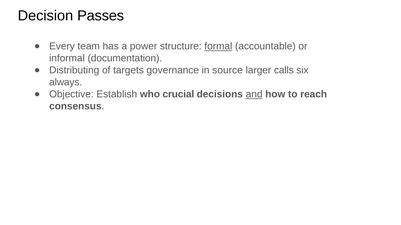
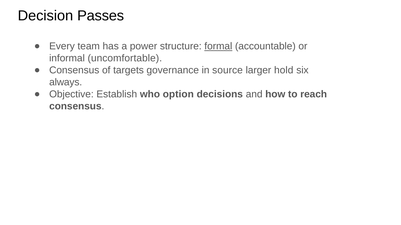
documentation: documentation -> uncomfortable
Distributing at (74, 70): Distributing -> Consensus
calls: calls -> hold
crucial: crucial -> option
and underline: present -> none
